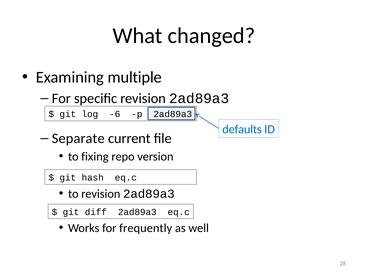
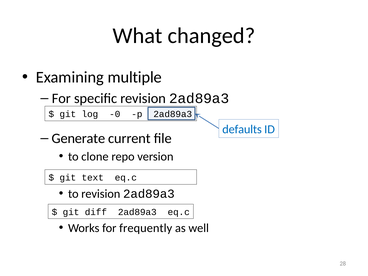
-6: -6 -> -0
Separate: Separate -> Generate
fixing: fixing -> clone
hash: hash -> text
